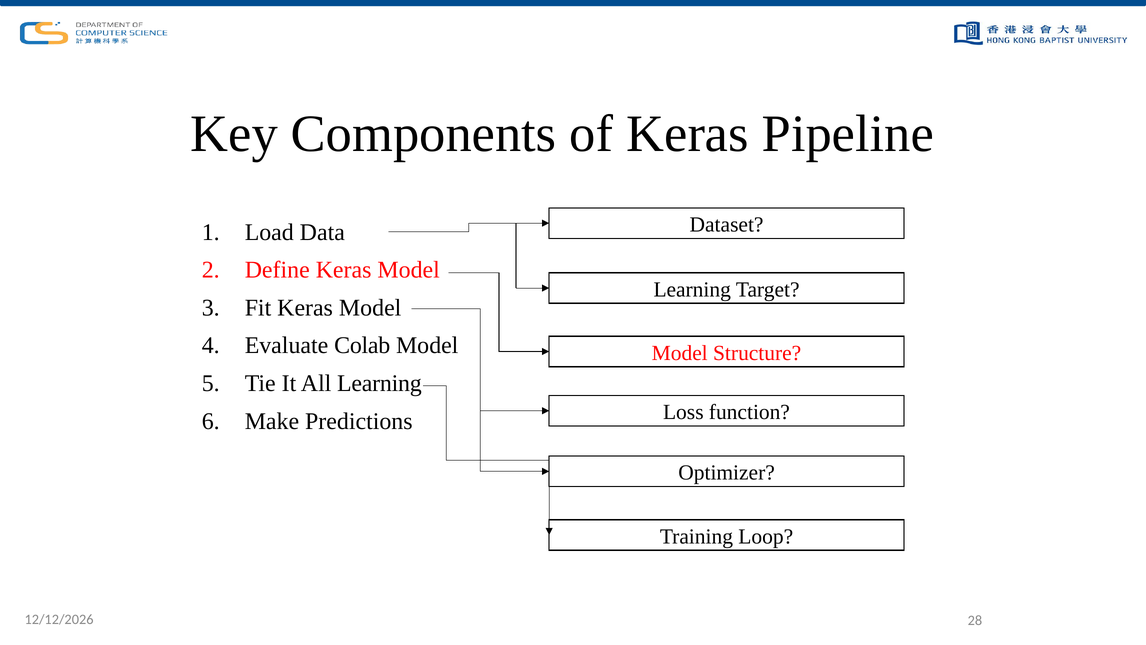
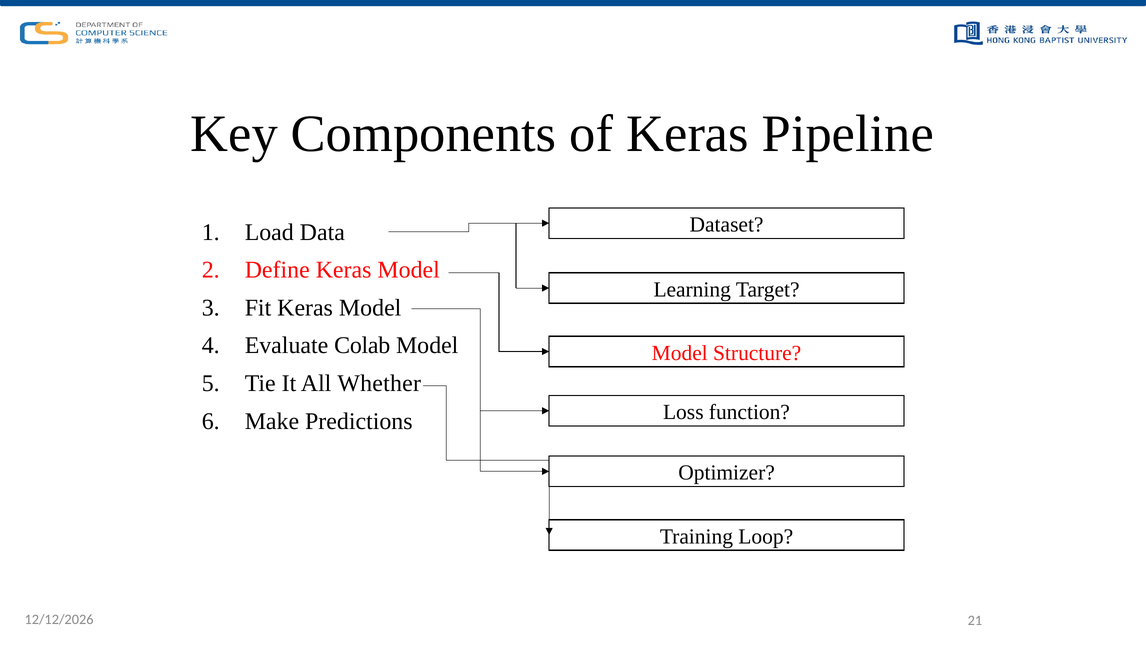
All Learning: Learning -> Whether
28: 28 -> 21
